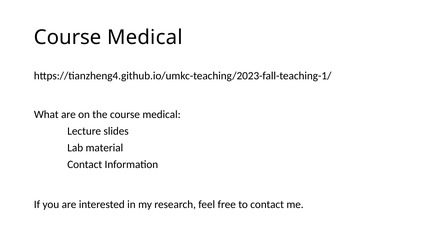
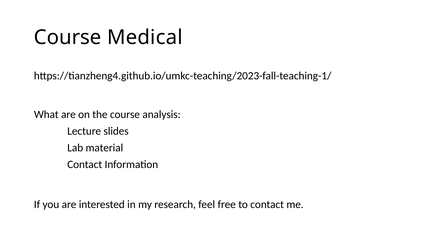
the course medical: medical -> analysis
